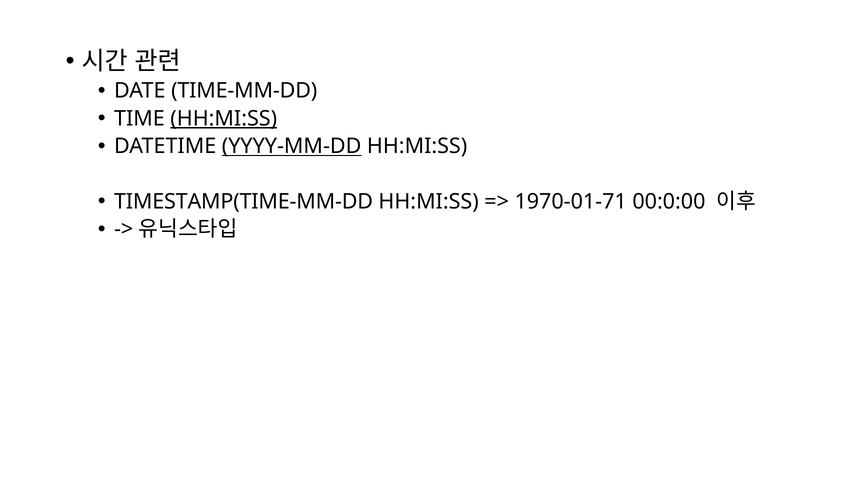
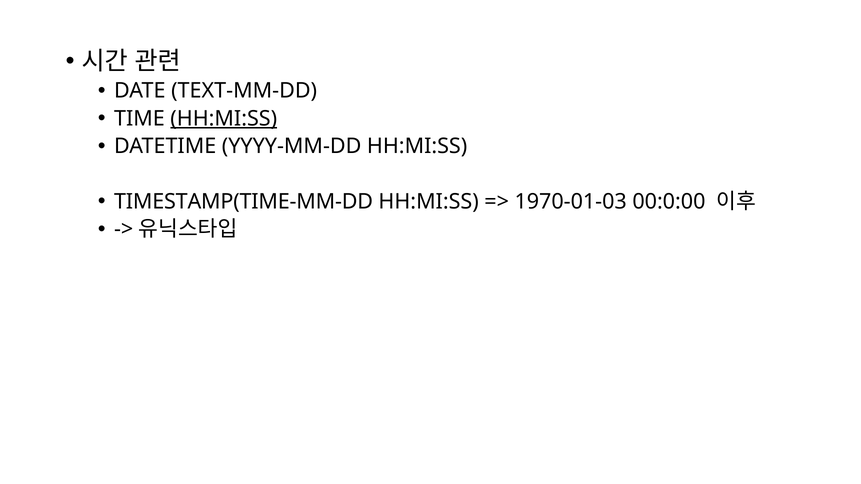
TIME-MM-DD: TIME-MM-DD -> TEXT-MM-DD
YYYY-MM-DD underline: present -> none
1970-01-71: 1970-01-71 -> 1970-01-03
